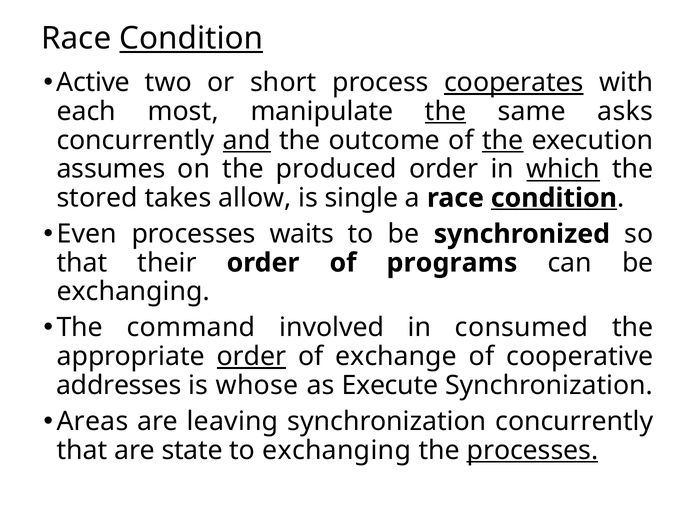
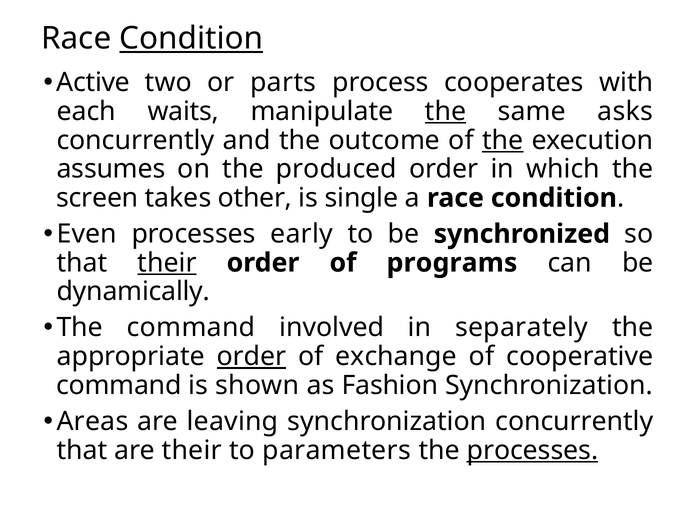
short: short -> parts
cooperates underline: present -> none
most: most -> waits
and underline: present -> none
which underline: present -> none
stored: stored -> screen
allow: allow -> other
condition at (554, 198) underline: present -> none
waits: waits -> early
their at (167, 263) underline: none -> present
exchanging at (133, 292): exchanging -> dynamically
consumed: consumed -> separately
addresses at (119, 386): addresses -> command
whose: whose -> shown
Execute: Execute -> Fashion
are state: state -> their
to exchanging: exchanging -> parameters
